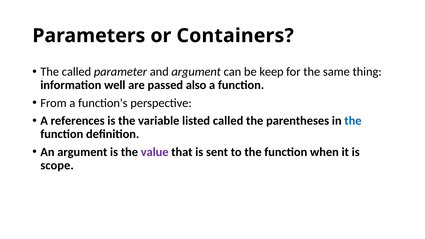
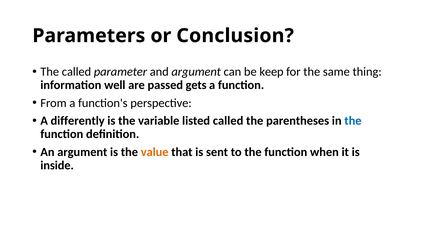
Containers: Containers -> Conclusion
also: also -> gets
references: references -> differently
value colour: purple -> orange
scope: scope -> inside
